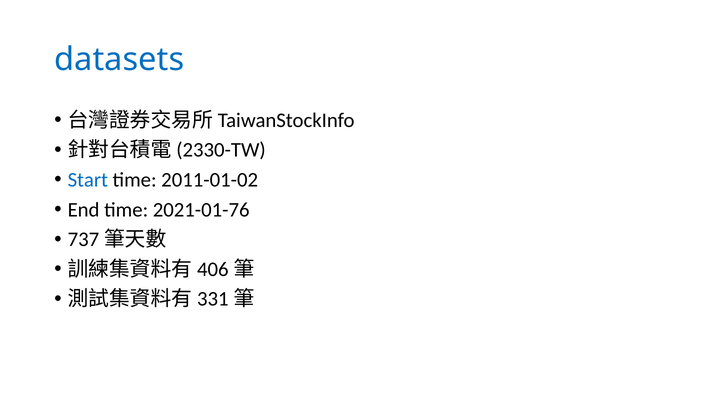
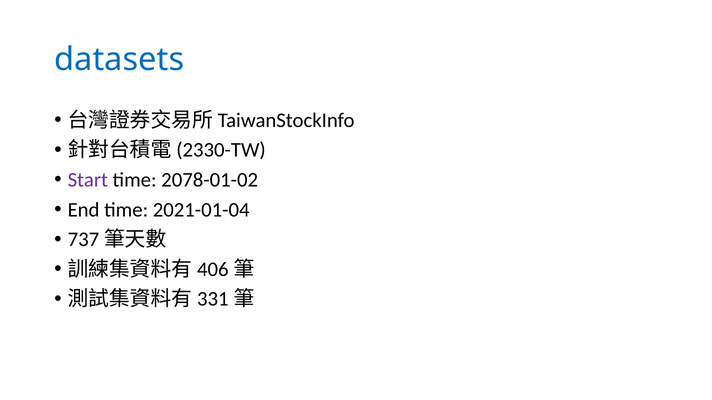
Start colour: blue -> purple
2011-01-02: 2011-01-02 -> 2078-01-02
2021-01-76: 2021-01-76 -> 2021-01-04
